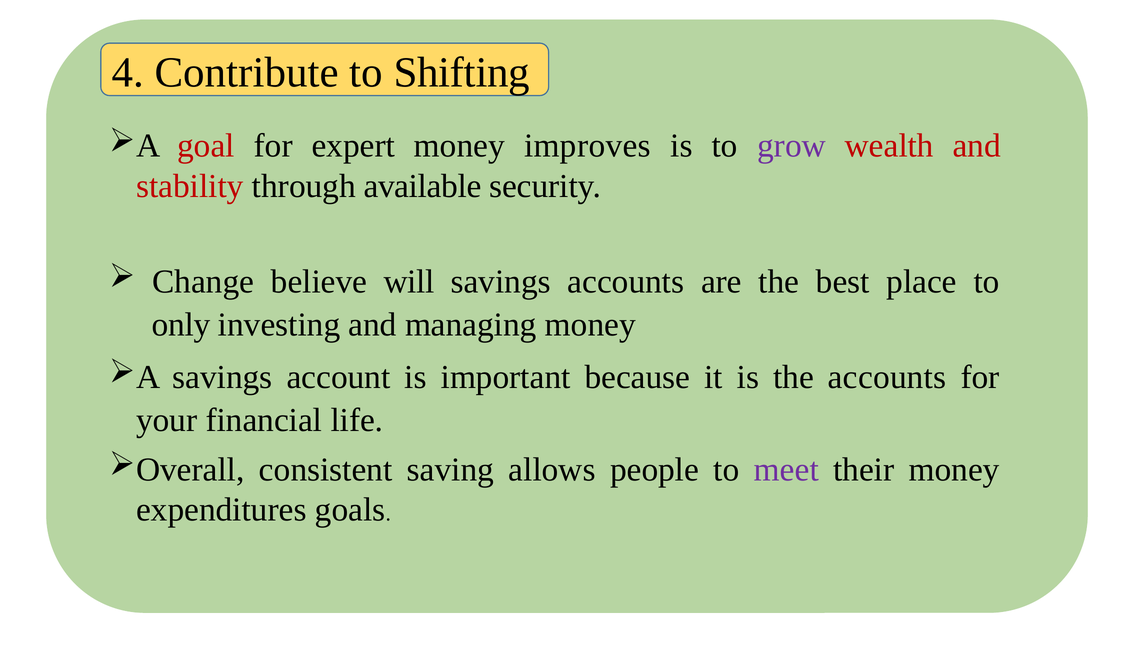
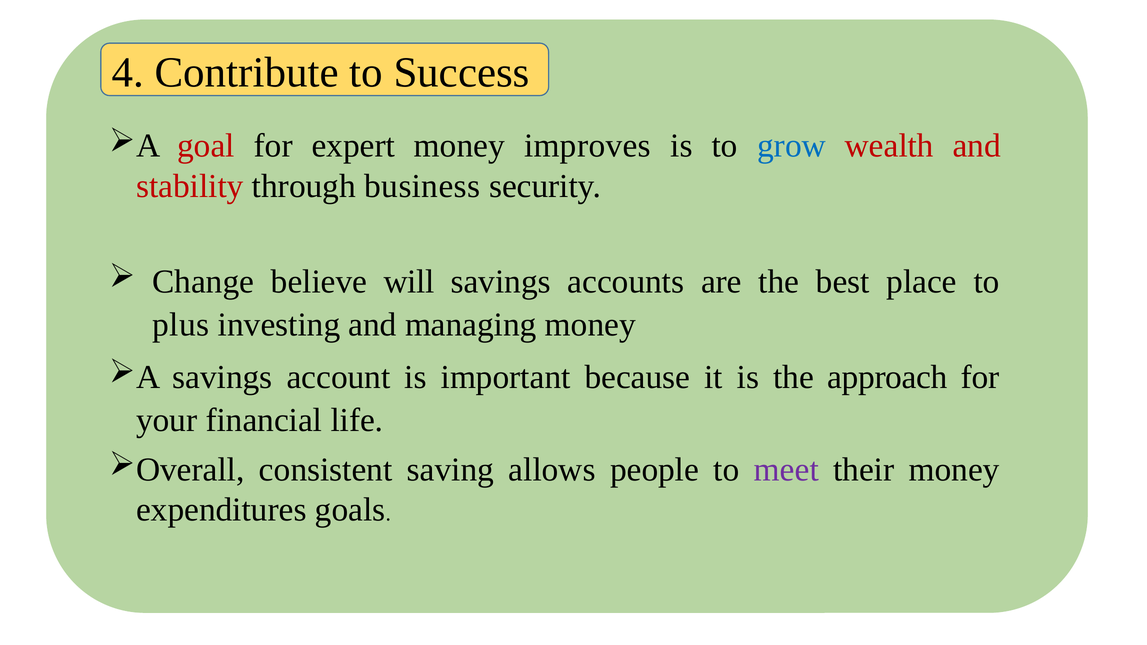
Shifting: Shifting -> Success
grow colour: purple -> blue
available: available -> business
only: only -> plus
the accounts: accounts -> approach
